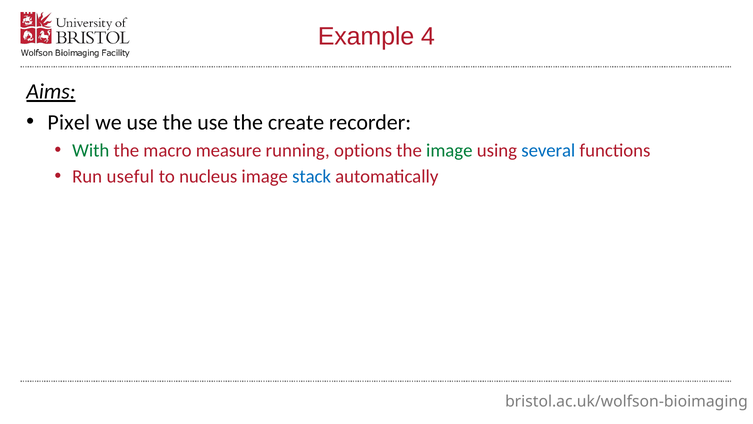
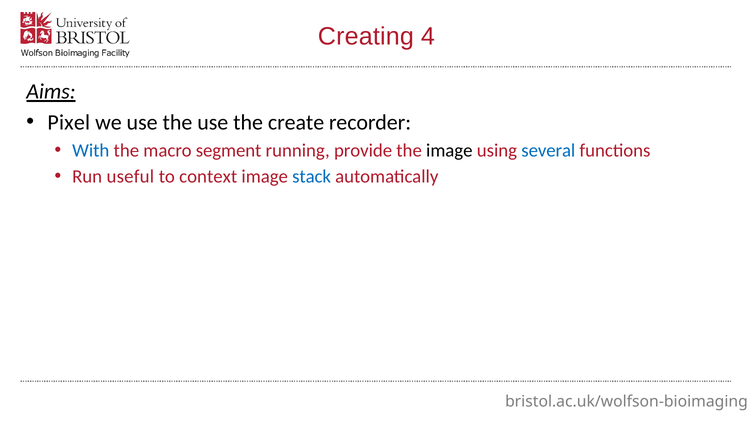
Example: Example -> Creating
With colour: green -> blue
measure: measure -> segment
options: options -> provide
image at (449, 150) colour: green -> black
nucleus: nucleus -> context
